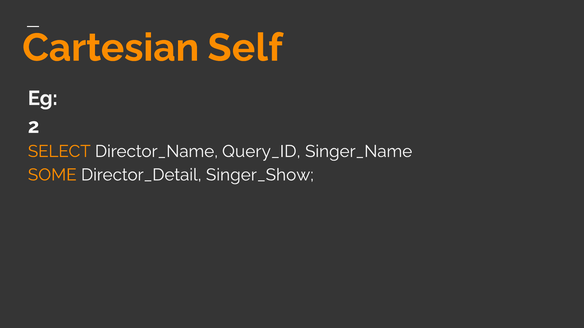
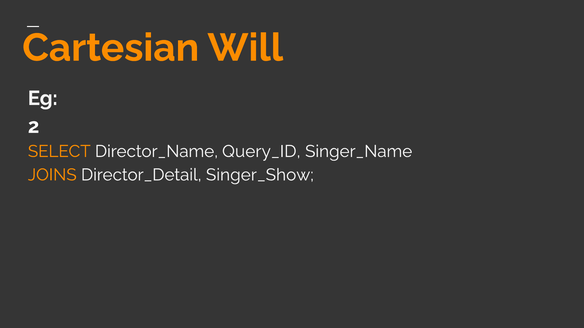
Self: Self -> Will
SOME: SOME -> JOINS
